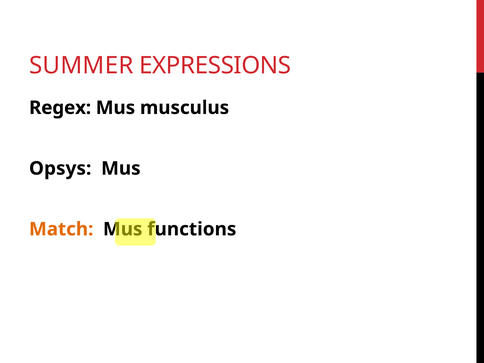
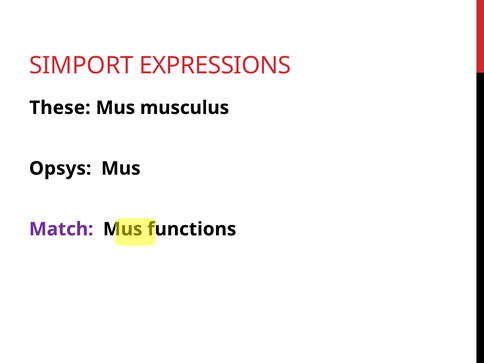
SUMMER: SUMMER -> SIMPORT
Regex: Regex -> These
Match colour: orange -> purple
